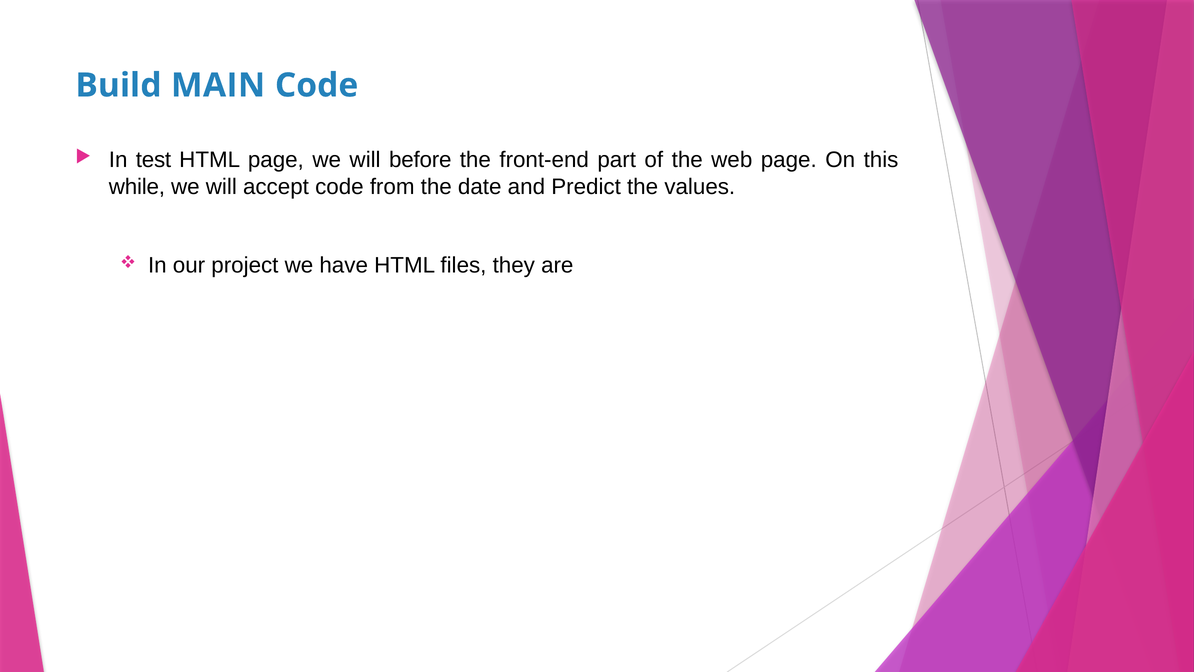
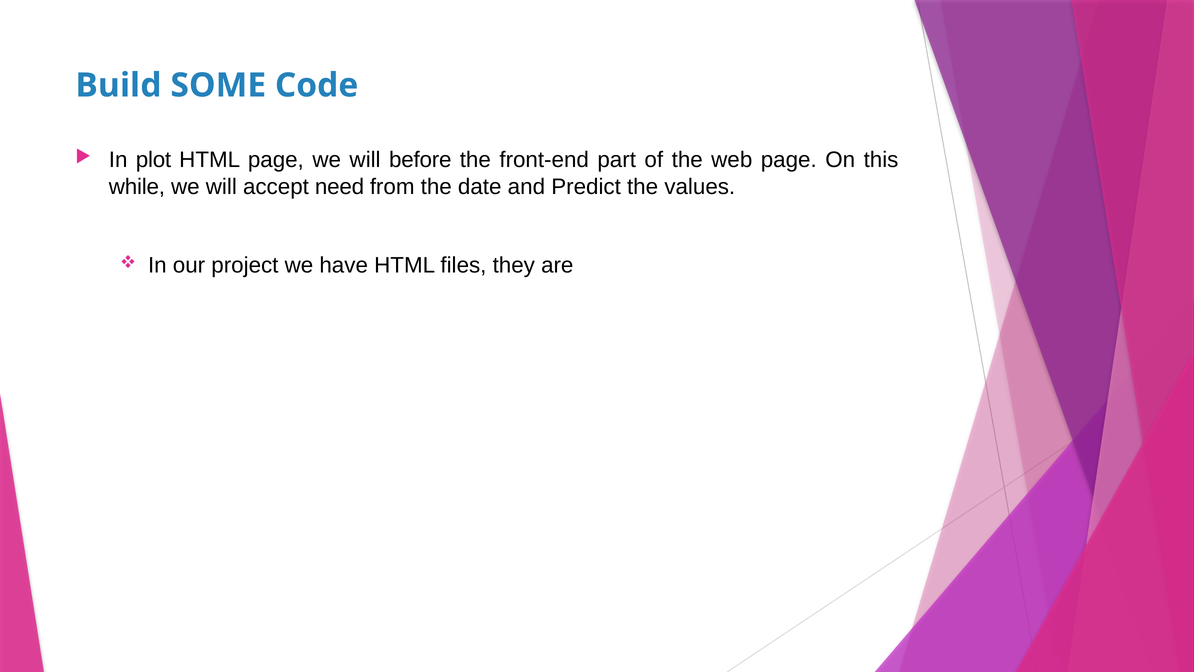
MAIN: MAIN -> SOME
test: test -> plot
accept code: code -> need
